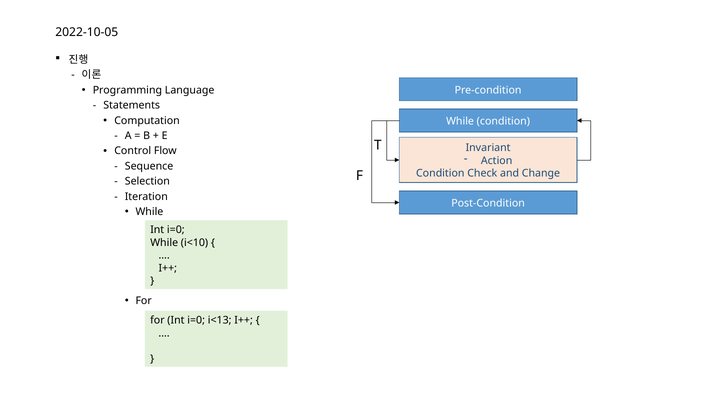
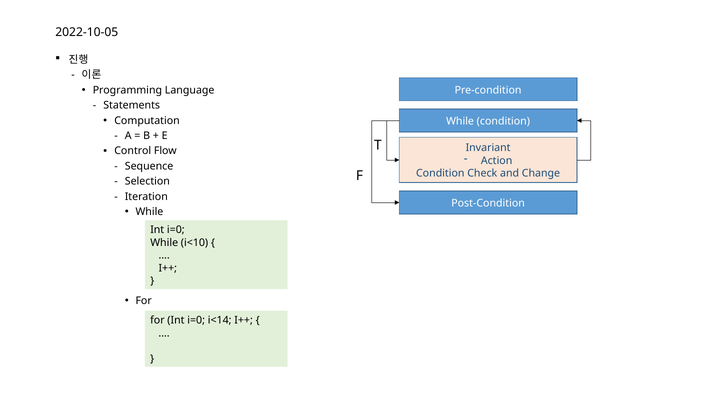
i<13: i<13 -> i<14
